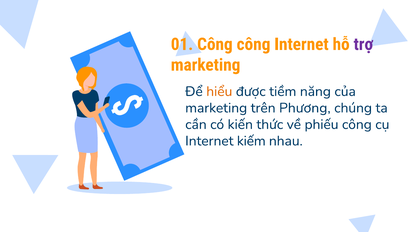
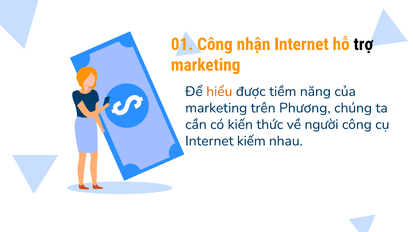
Công công: công -> nhận
trợ colour: purple -> black
phiếu: phiếu -> người
